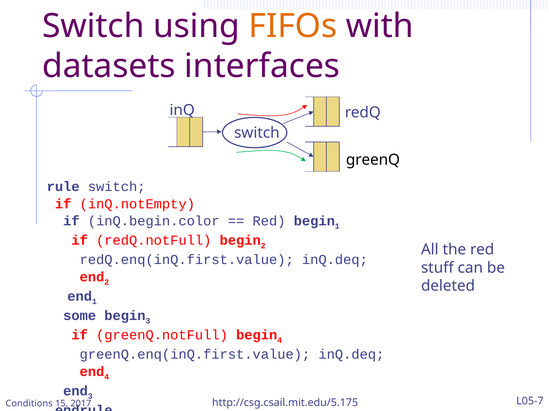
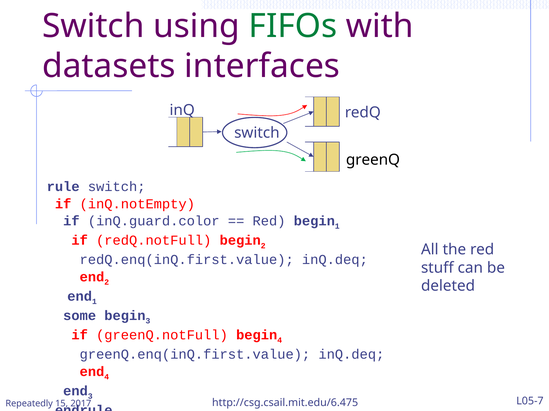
FIFOs colour: orange -> green
inQ.begin.color: inQ.begin.color -> inQ.guard.color
Conditions: Conditions -> Repeatedly
http://csg.csail.mit.edu/5.175: http://csg.csail.mit.edu/5.175 -> http://csg.csail.mit.edu/6.475
